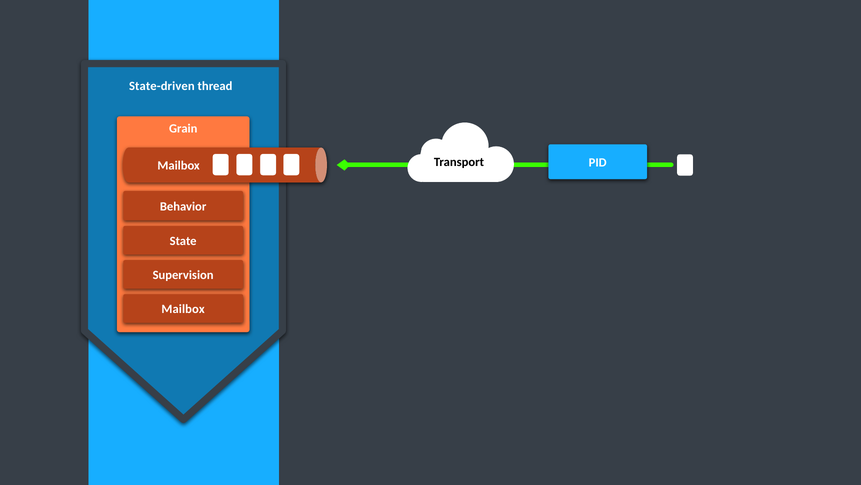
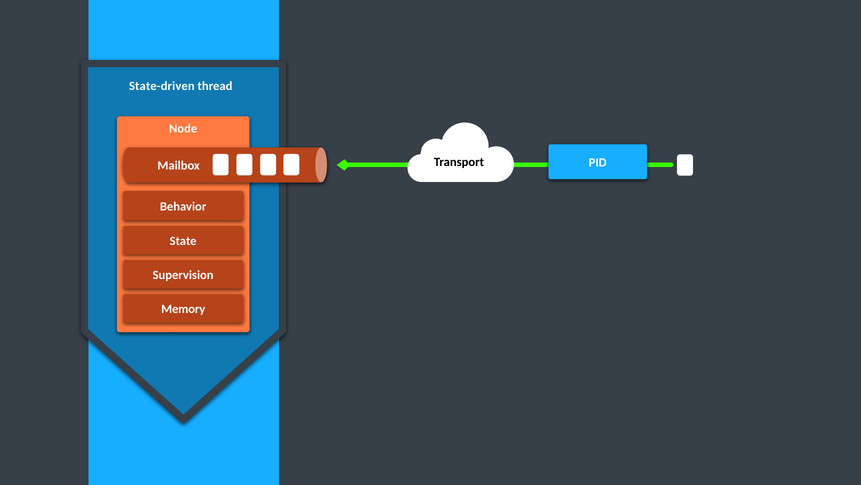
Grain: Grain -> Node
Mailbox at (183, 309): Mailbox -> Memory
